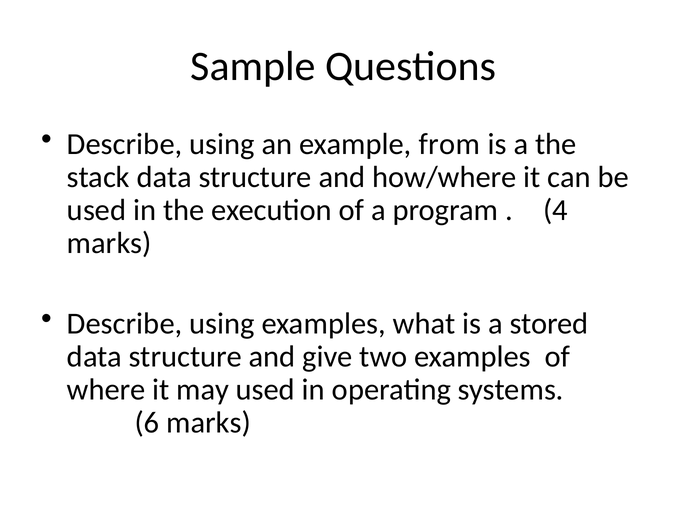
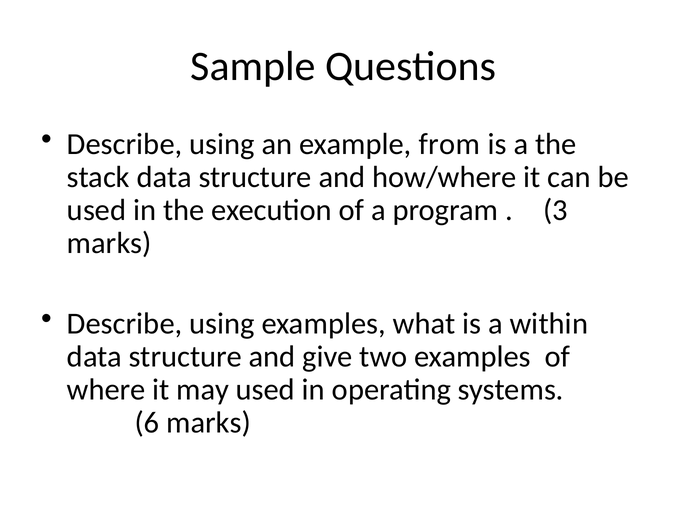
4: 4 -> 3
stored: stored -> within
